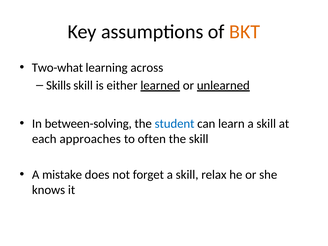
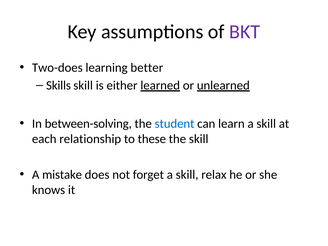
BKT colour: orange -> purple
Two-what: Two-what -> Two-does
across: across -> better
approaches: approaches -> relationship
often: often -> these
